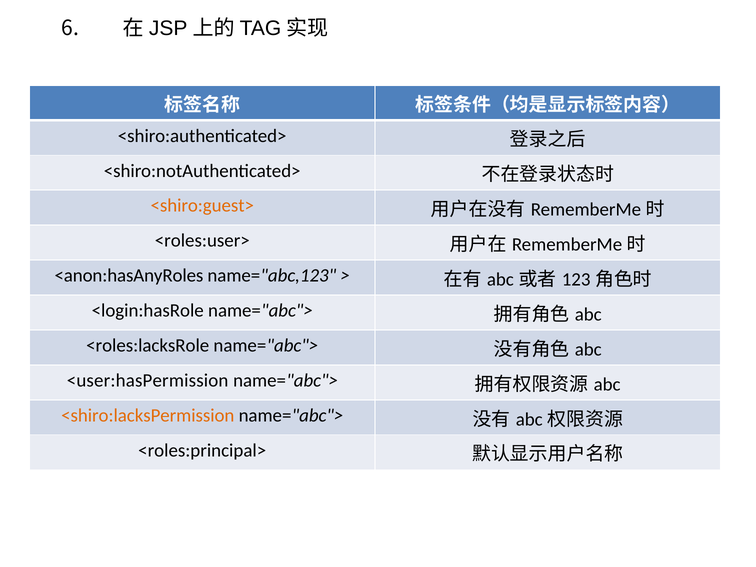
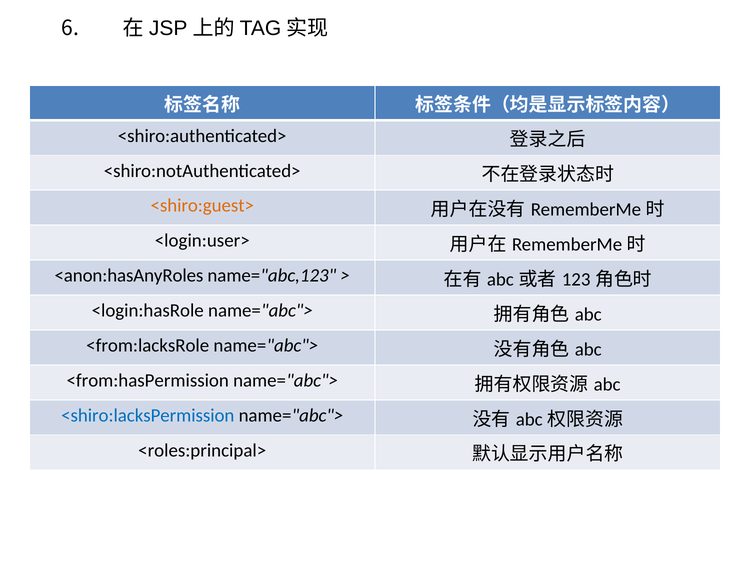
<roles:user>: <roles:user> -> <login:user>
<roles:lacksRole: <roles:lacksRole -> <from:lacksRole
<user:hasPermission: <user:hasPermission -> <from:hasPermission
<shiro:lacksPermission colour: orange -> blue
